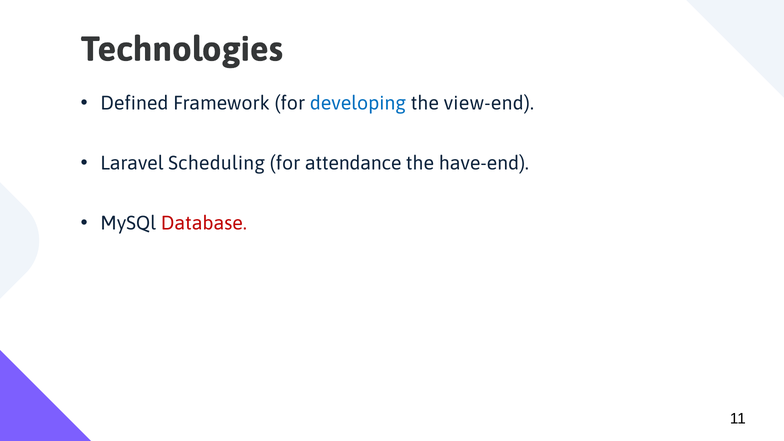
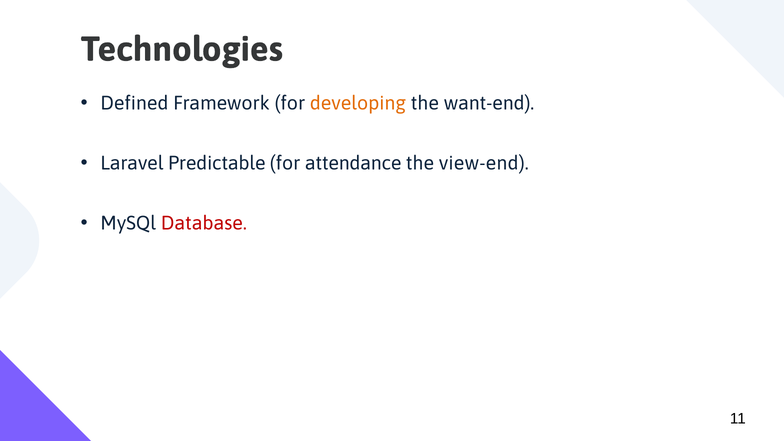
developing colour: blue -> orange
view-end: view-end -> want-end
Scheduling: Scheduling -> Predictable
have-end: have-end -> view-end
